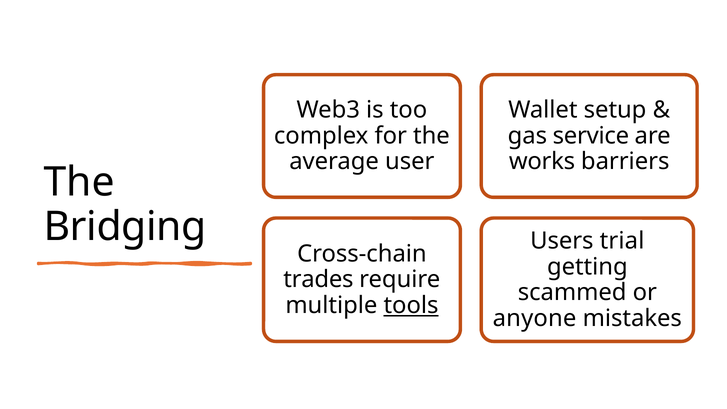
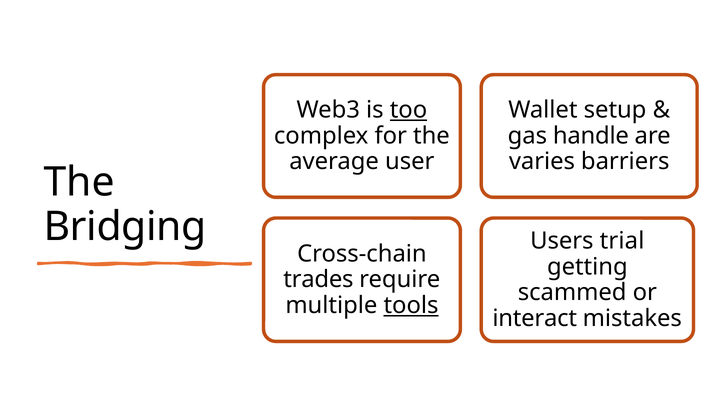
too underline: none -> present
service: service -> handle
works: works -> varies
anyone: anyone -> interact
